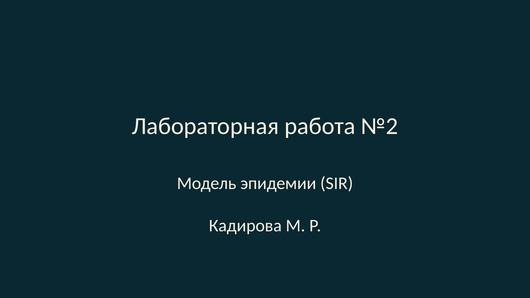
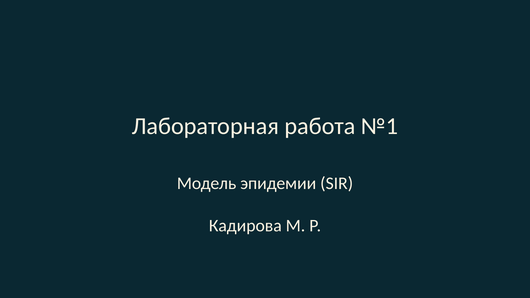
№2: №2 -> №1
